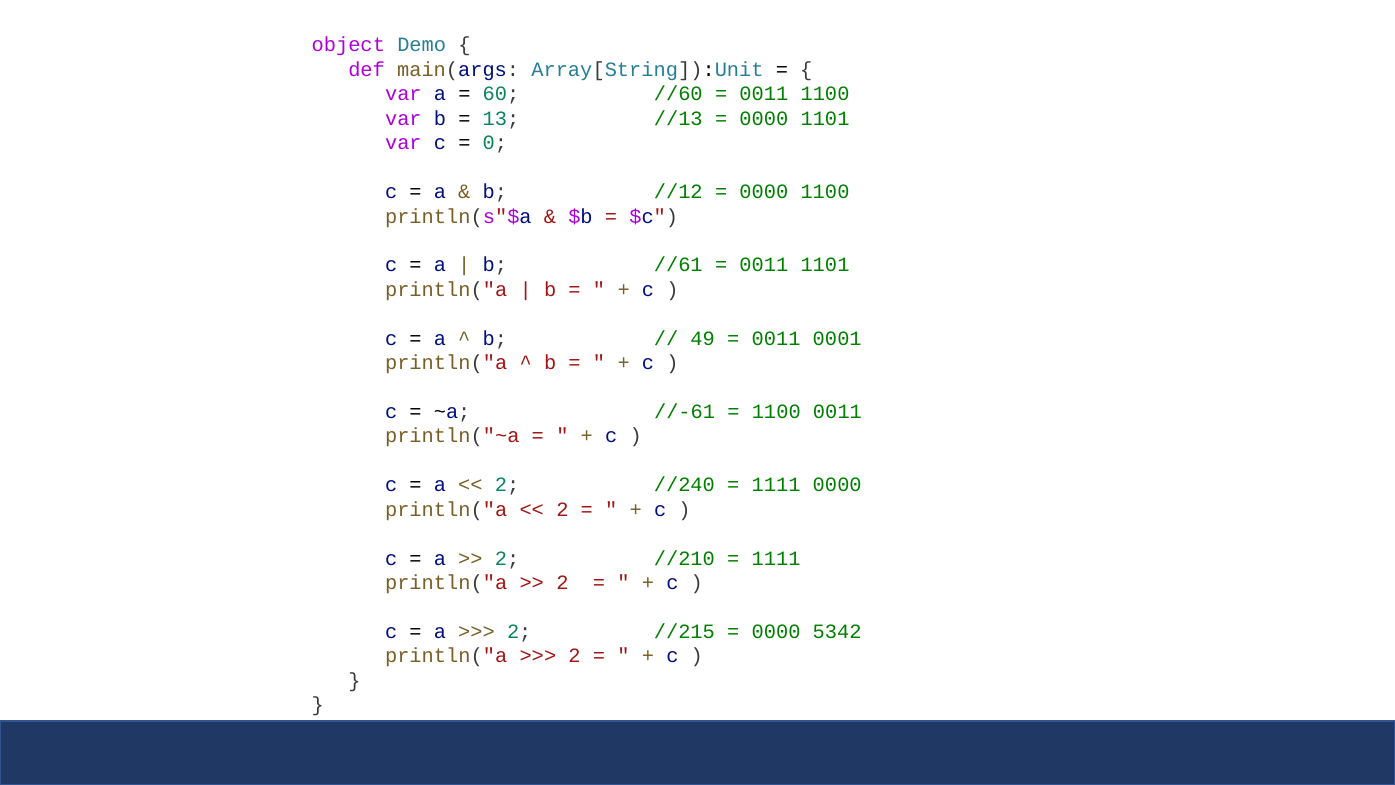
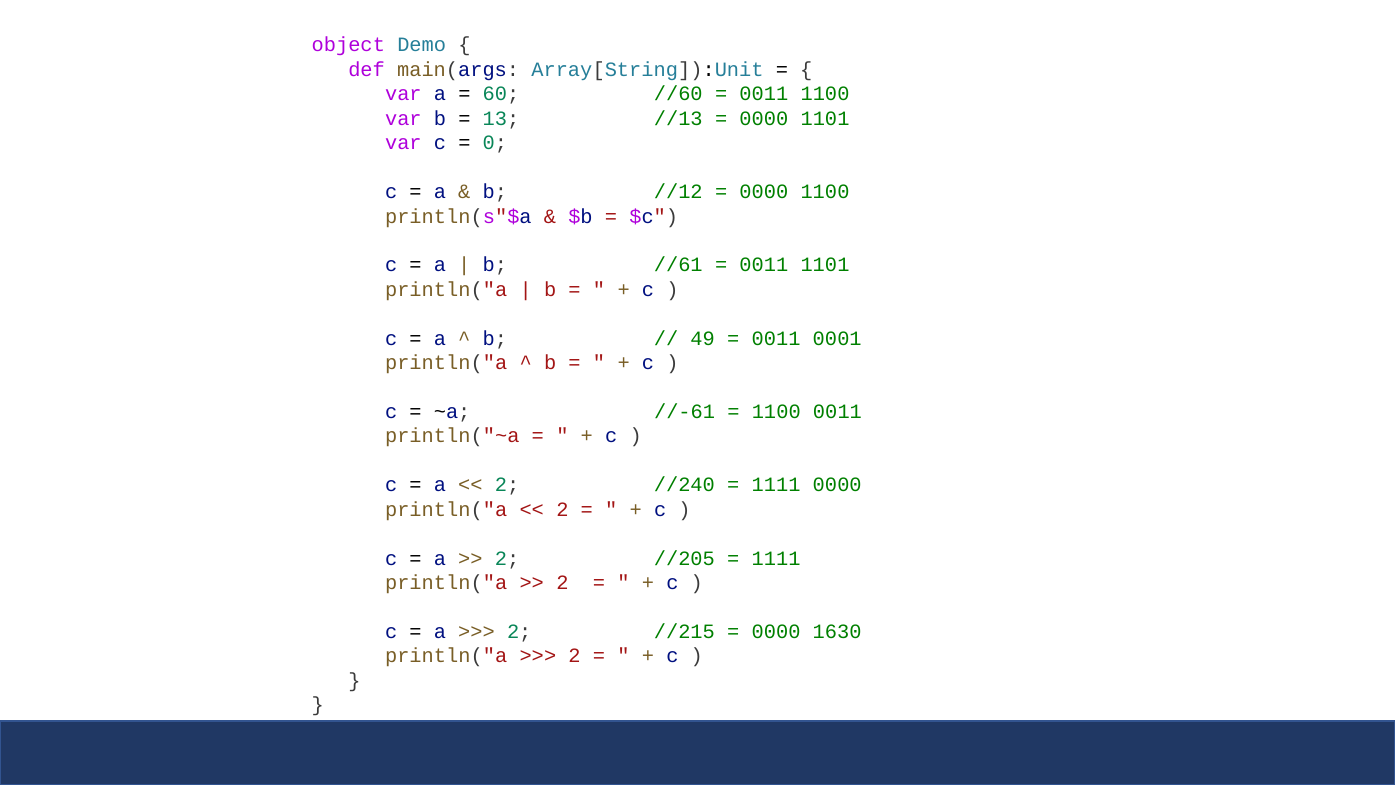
//210: //210 -> //205
5342: 5342 -> 1630
